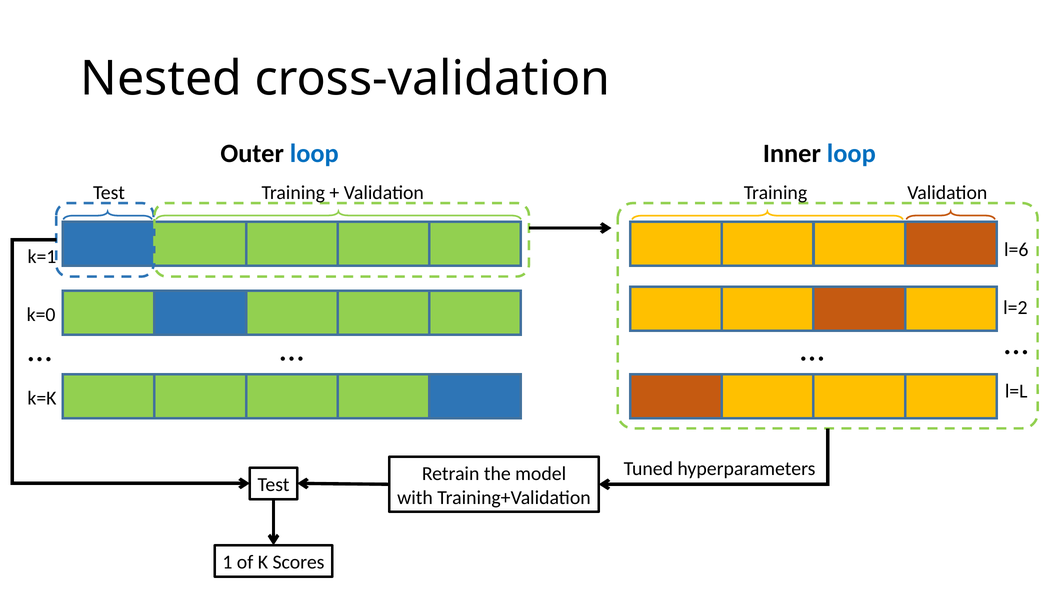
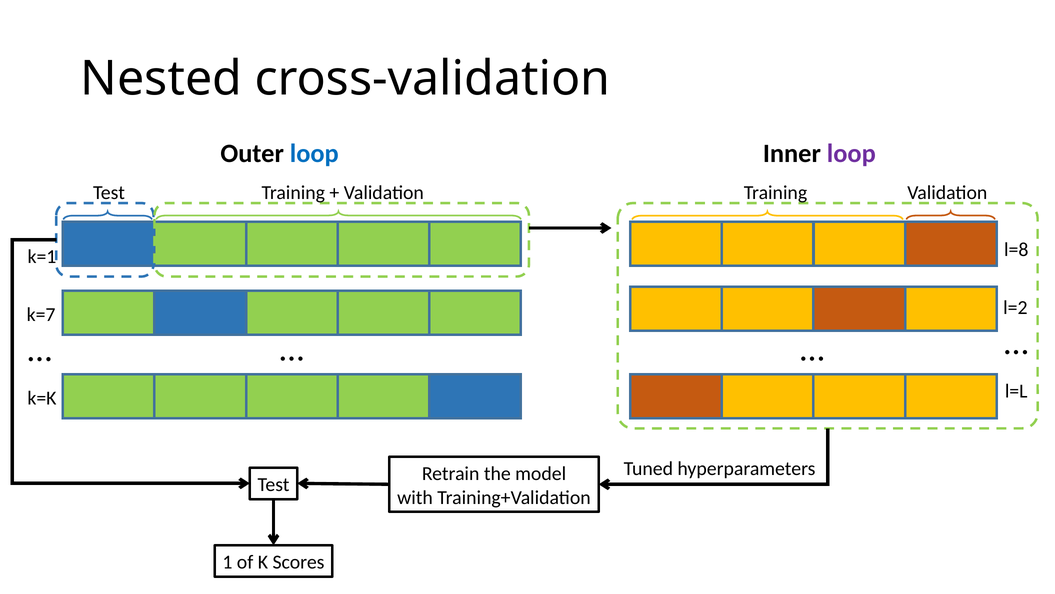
loop at (851, 153) colour: blue -> purple
l=6: l=6 -> l=8
k=0: k=0 -> k=7
